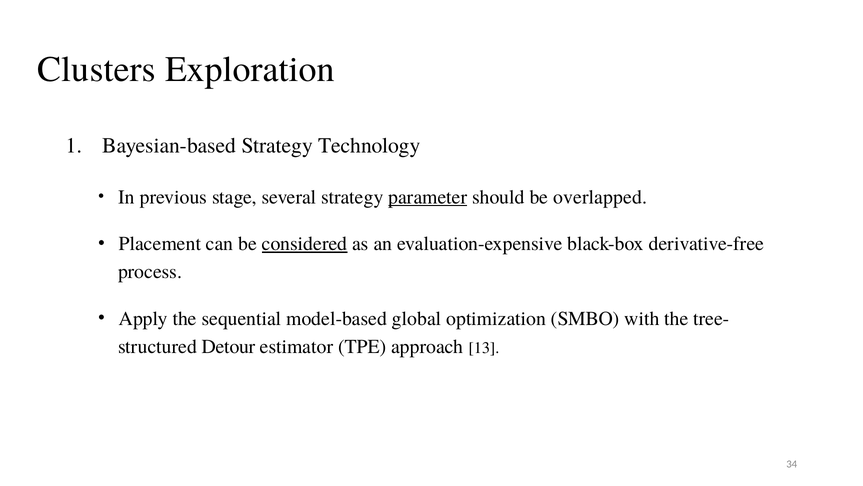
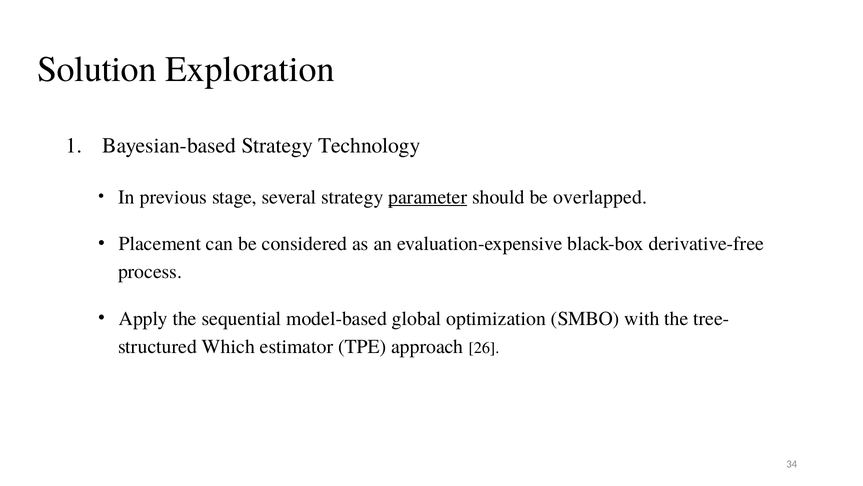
Clusters: Clusters -> Solution
considered underline: present -> none
Detour: Detour -> Which
13: 13 -> 26
